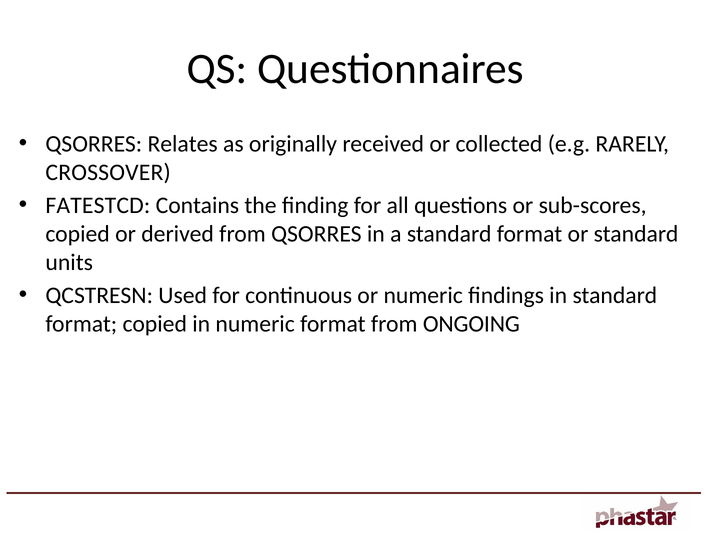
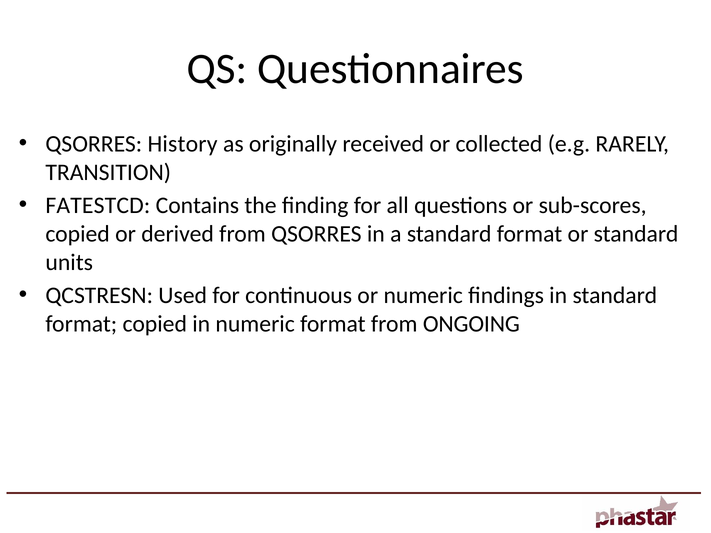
Relates: Relates -> History
CROSSOVER: CROSSOVER -> TRANSITION
